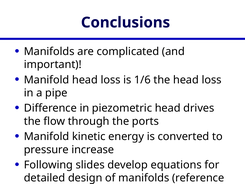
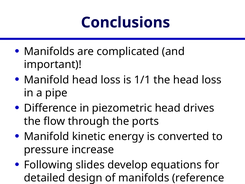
1/6: 1/6 -> 1/1
